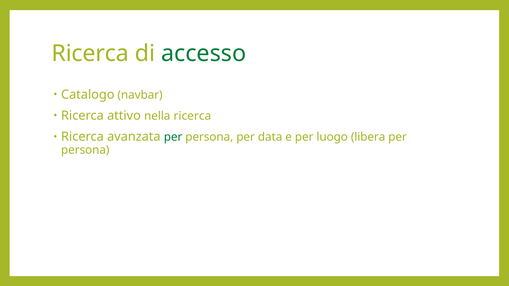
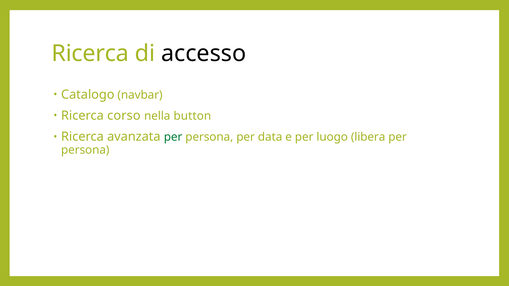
accesso colour: green -> black
attivo: attivo -> corso
nella ricerca: ricerca -> button
